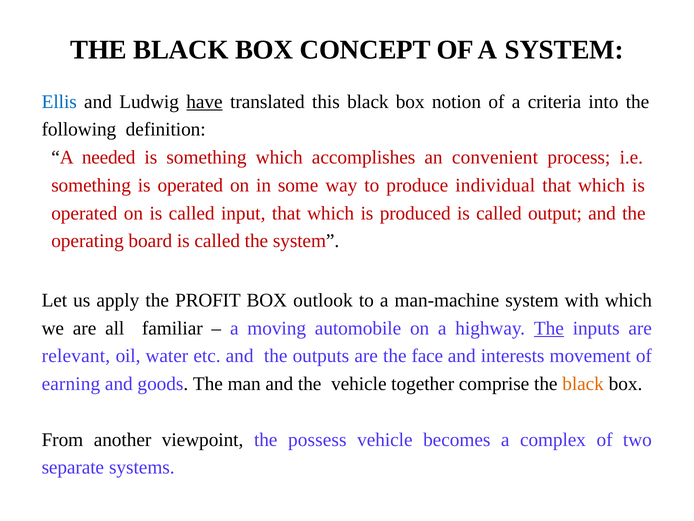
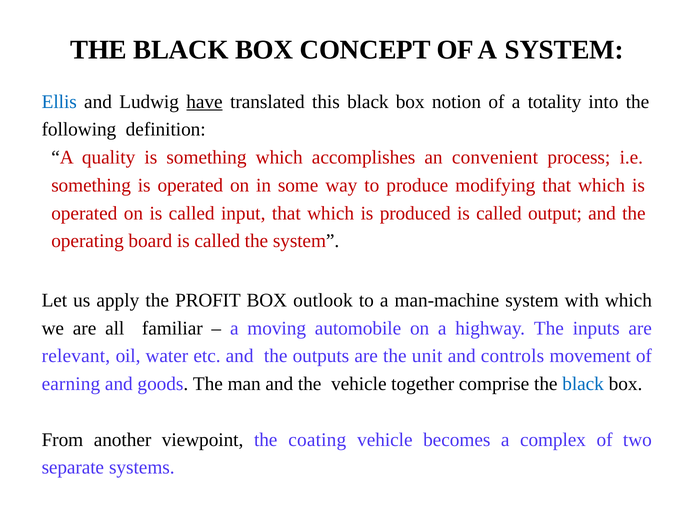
criteria: criteria -> totality
needed: needed -> quality
individual: individual -> modifying
The at (549, 328) underline: present -> none
face: face -> unit
interests: interests -> controls
black at (583, 384) colour: orange -> blue
possess: possess -> coating
